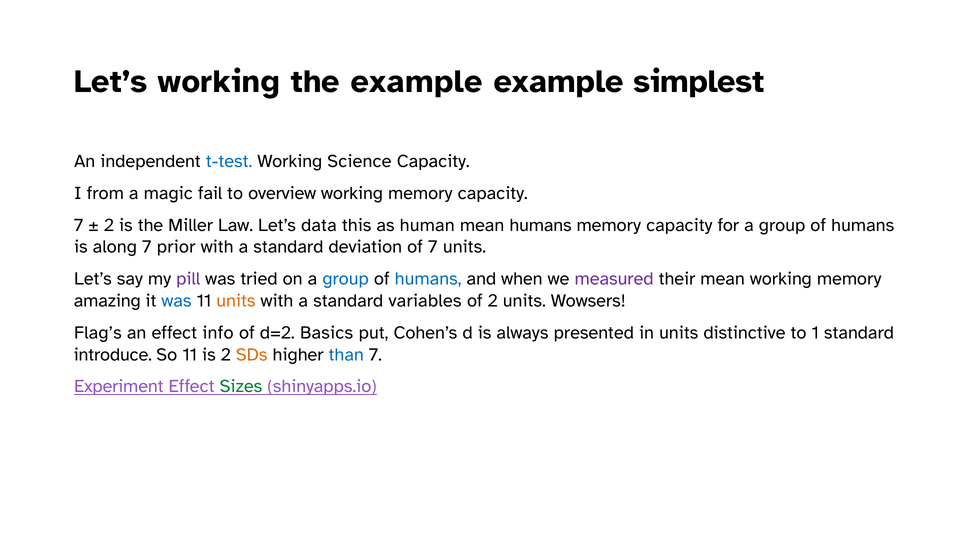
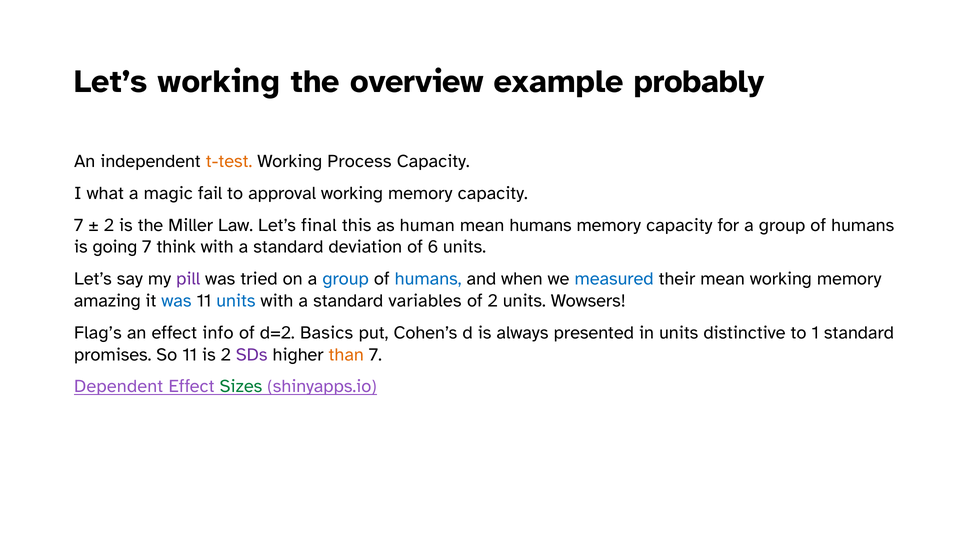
the example: example -> overview
simplest: simplest -> probably
t-test colour: blue -> orange
Science: Science -> Process
from: from -> what
overview: overview -> approval
data: data -> final
along: along -> going
prior: prior -> think
of 7: 7 -> 6
measured colour: purple -> blue
units at (236, 301) colour: orange -> blue
introduce: introduce -> promises
SDs colour: orange -> purple
than colour: blue -> orange
Experiment: Experiment -> Dependent
